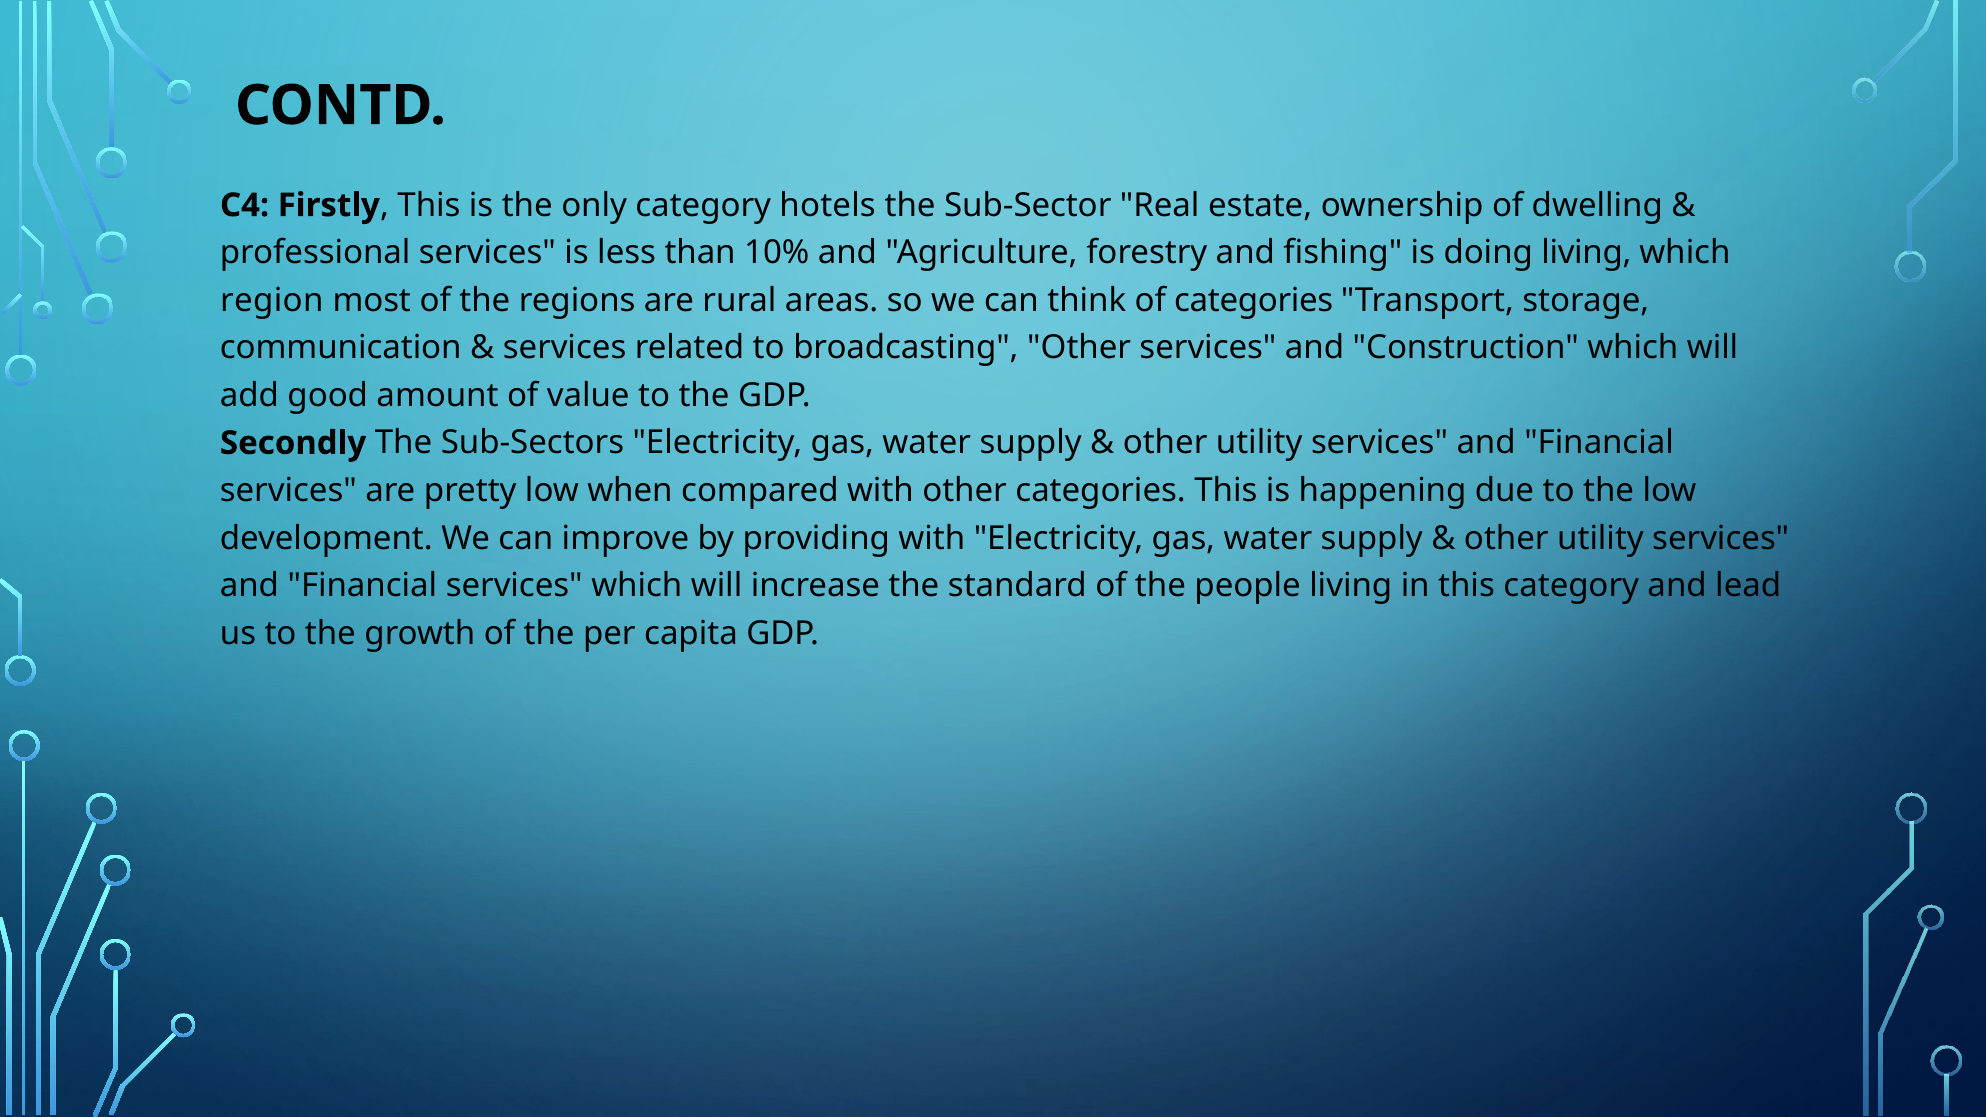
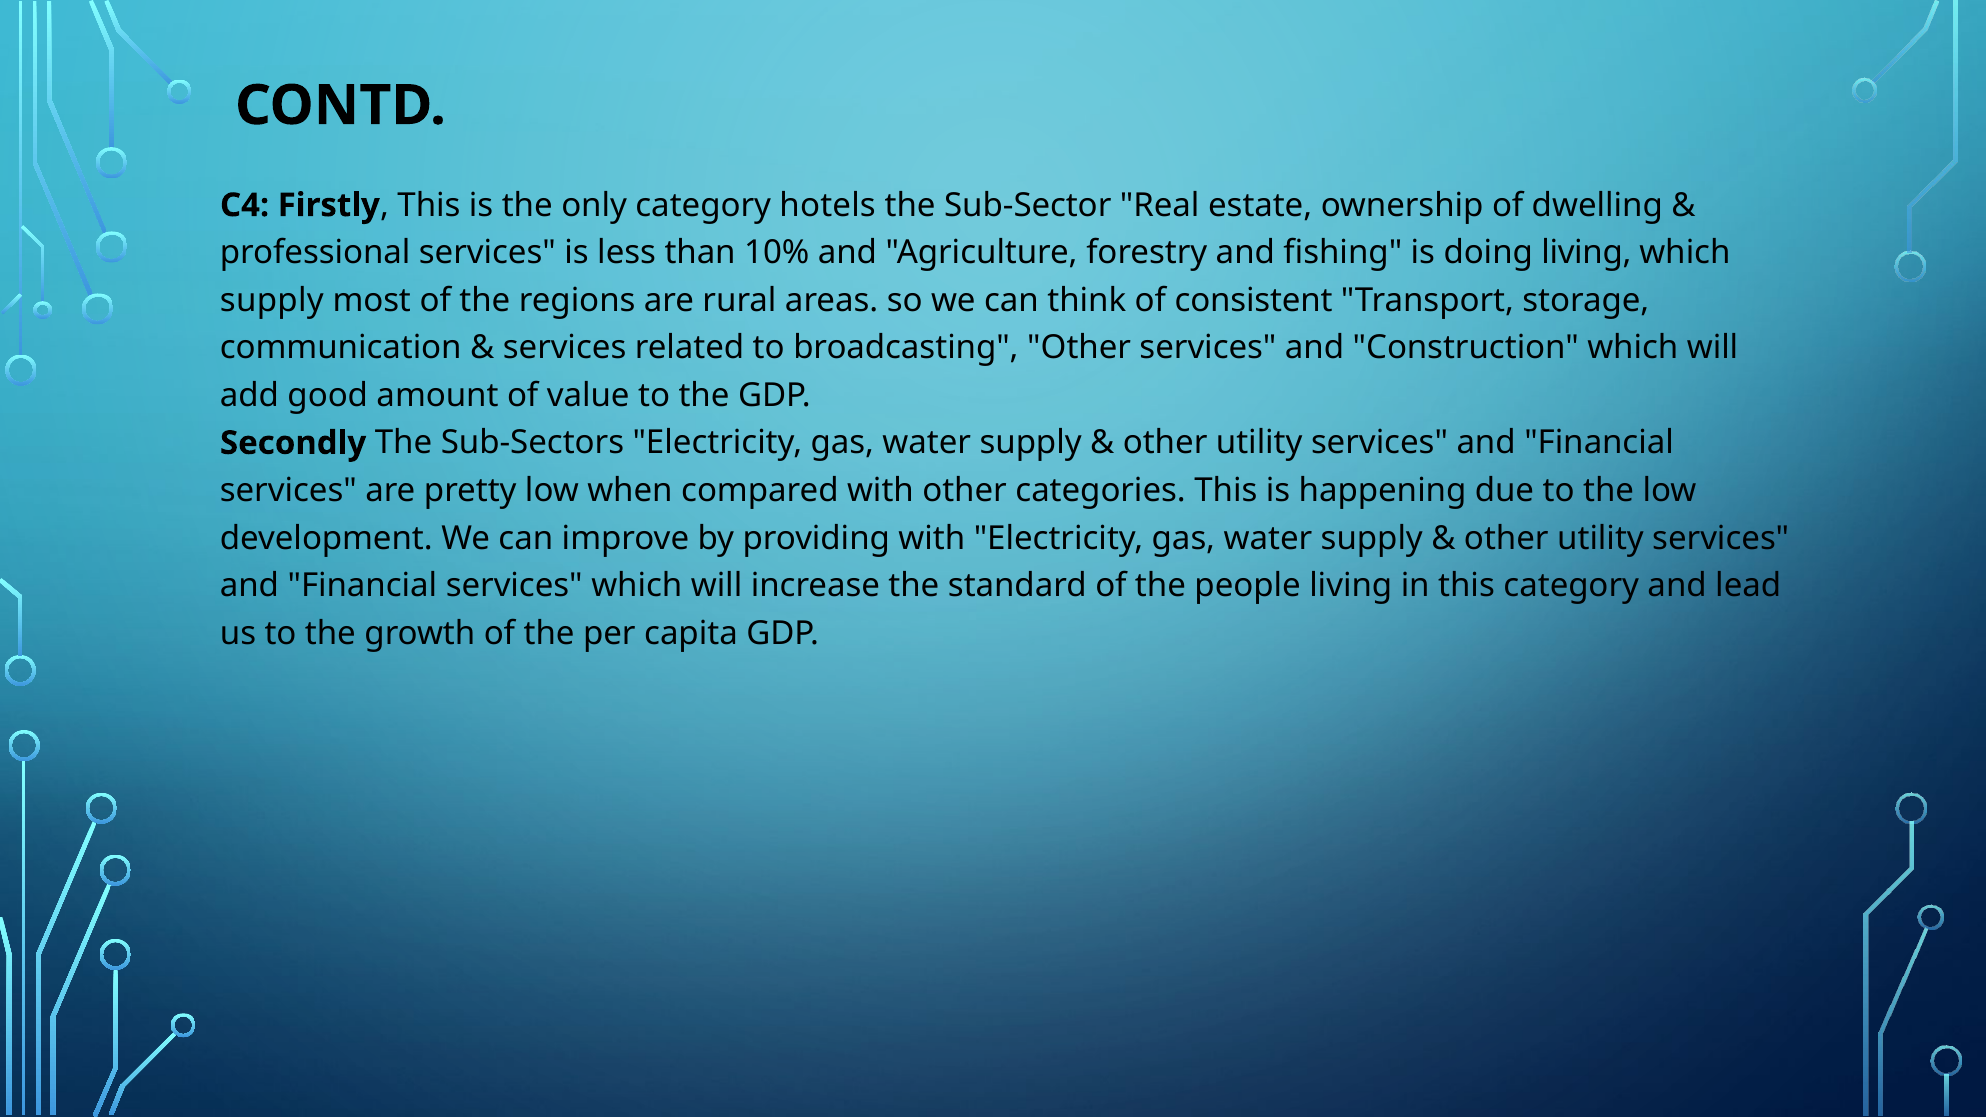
region at (272, 300): region -> supply
of categories: categories -> consistent
